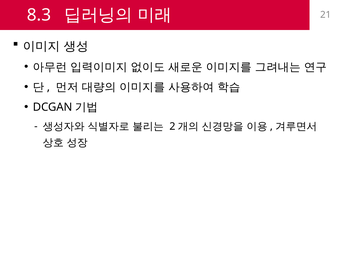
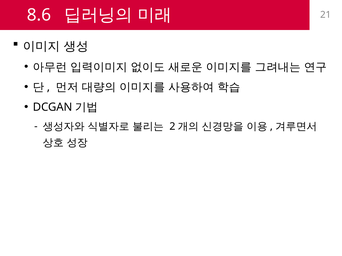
8.3: 8.3 -> 8.6
